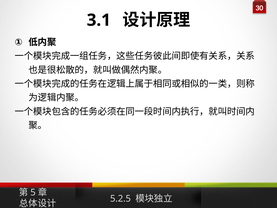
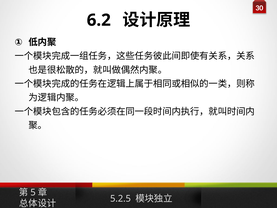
3.1: 3.1 -> 6.2
